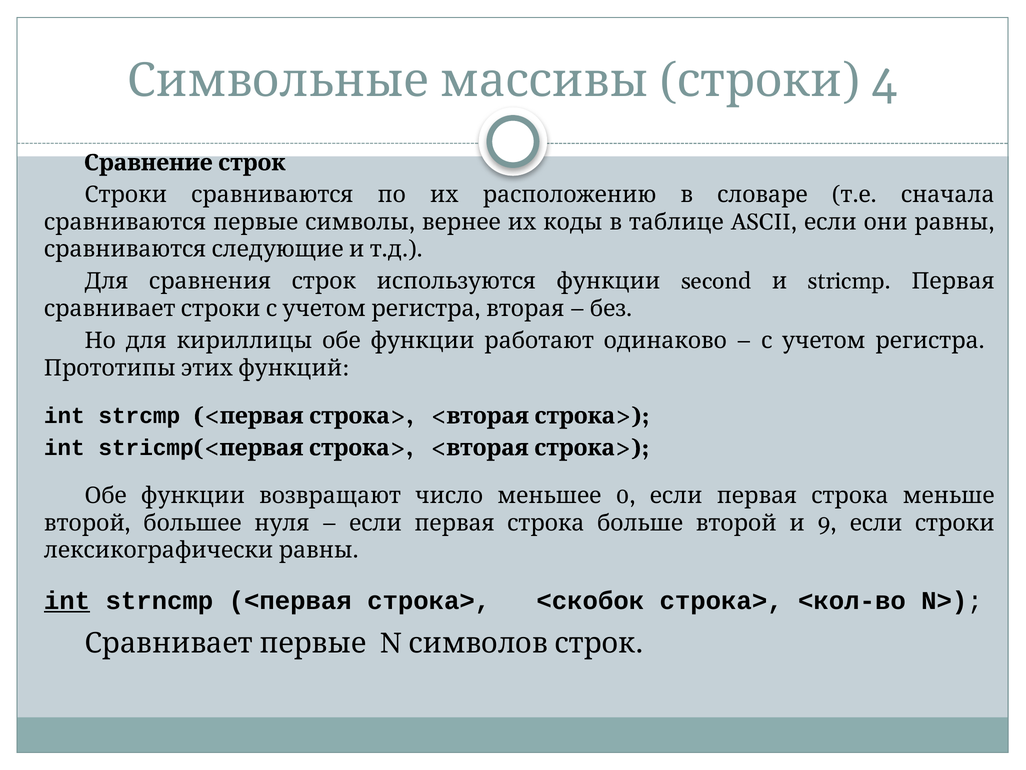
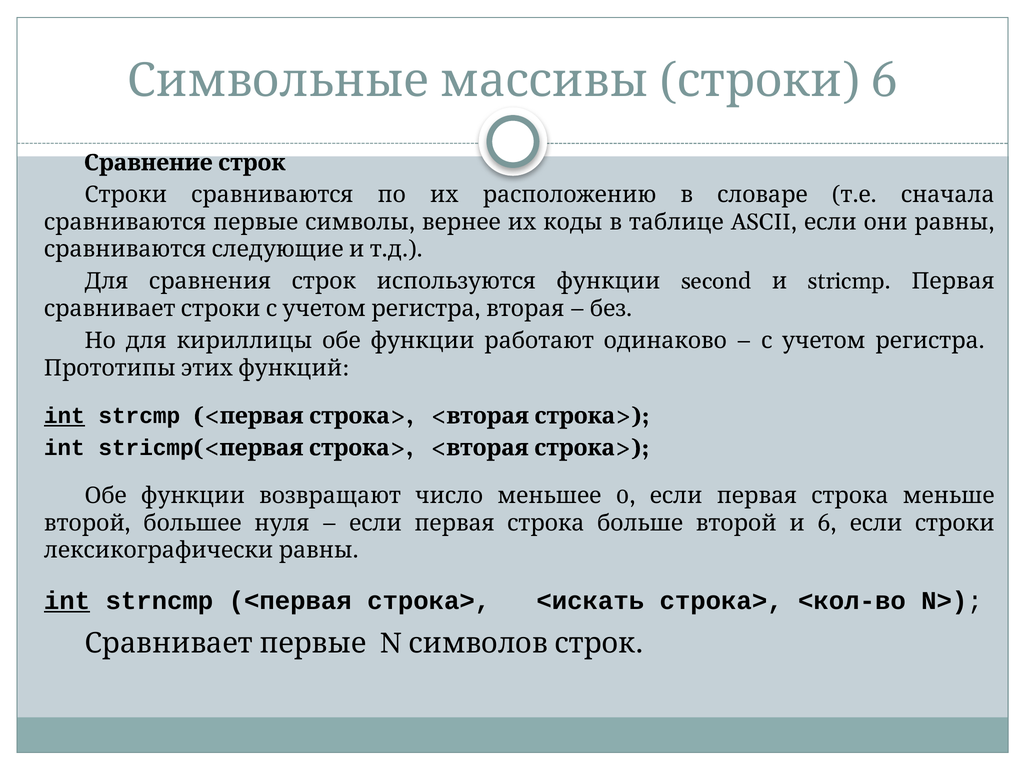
4 at (885, 81): 4 -> 6
int at (64, 416) underline: none -> present
9 at (827, 523): 9 -> 6
<скобок: <скобок -> <искать
